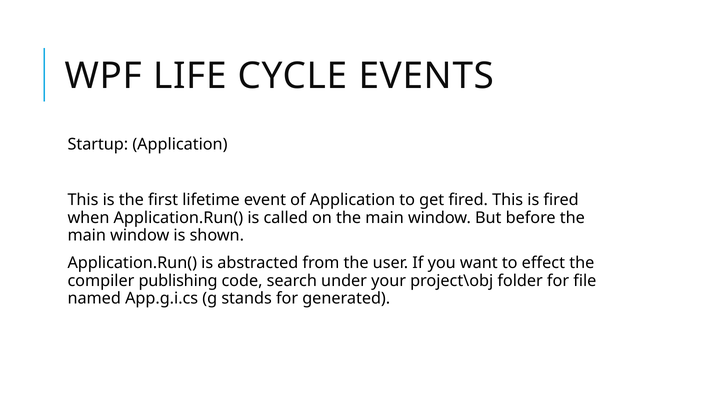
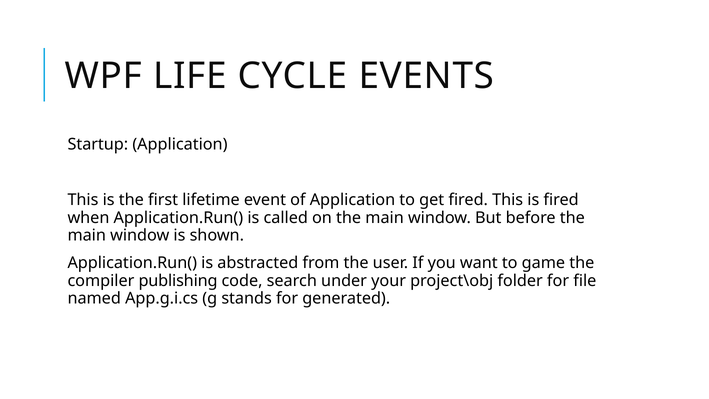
effect: effect -> game
